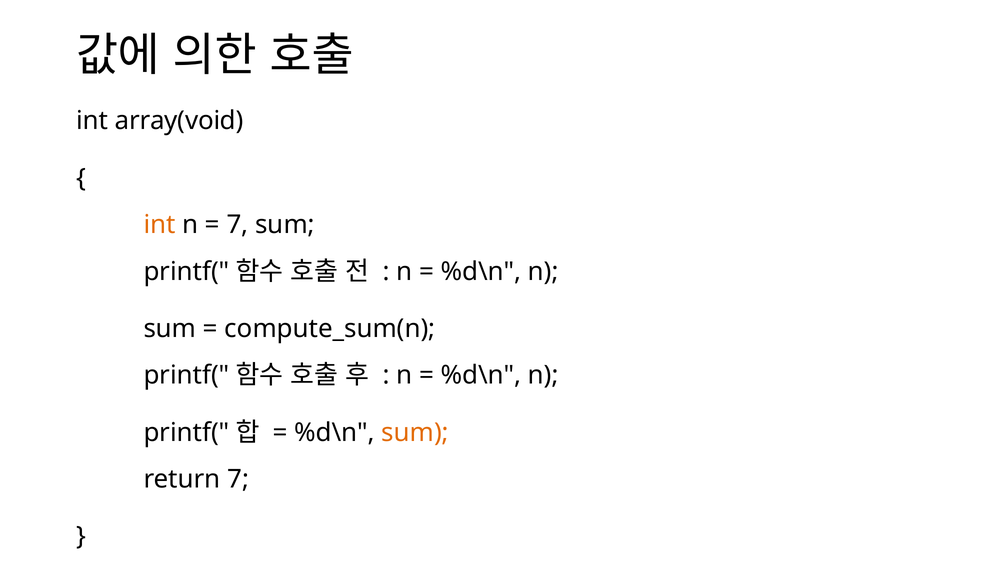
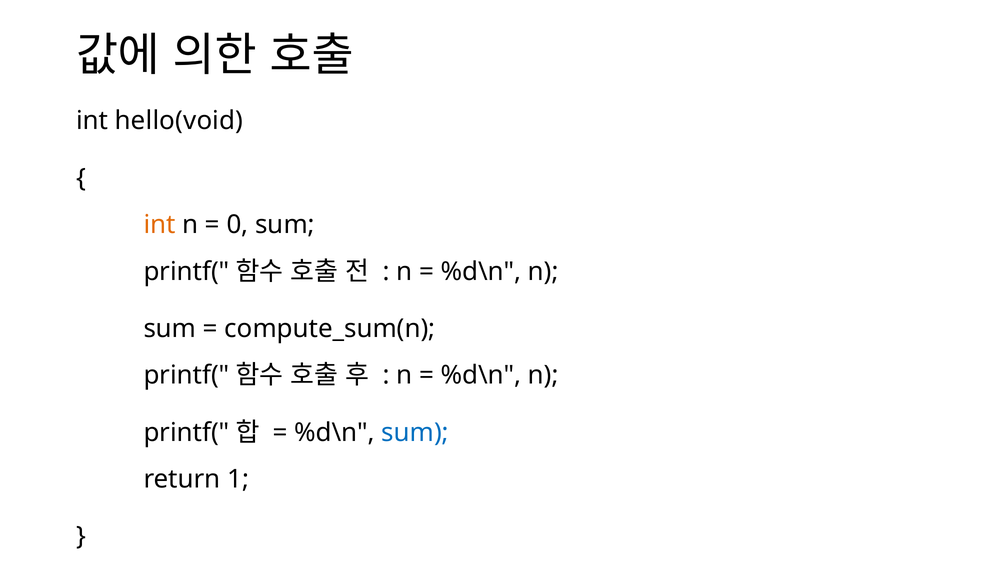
array(void: array(void -> hello(void
7 at (238, 225): 7 -> 0
sum at (415, 432) colour: orange -> blue
return 7: 7 -> 1
